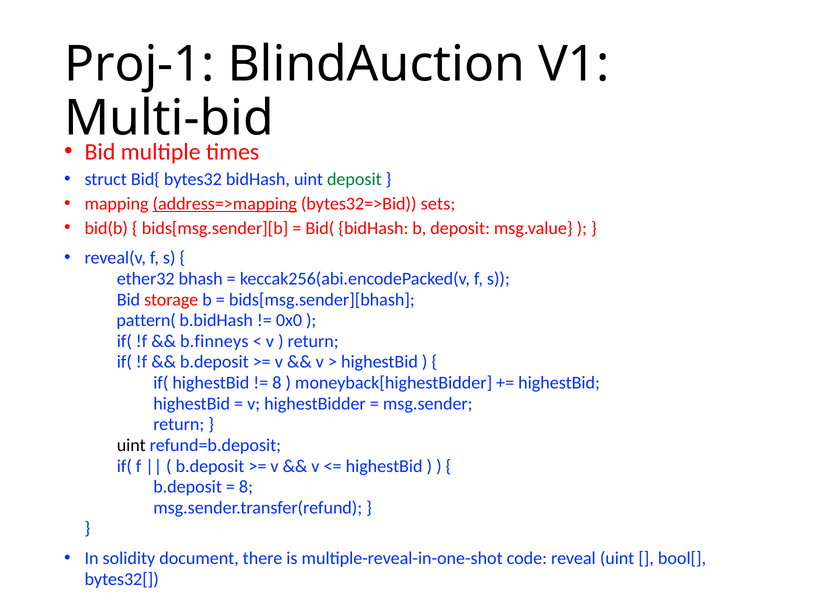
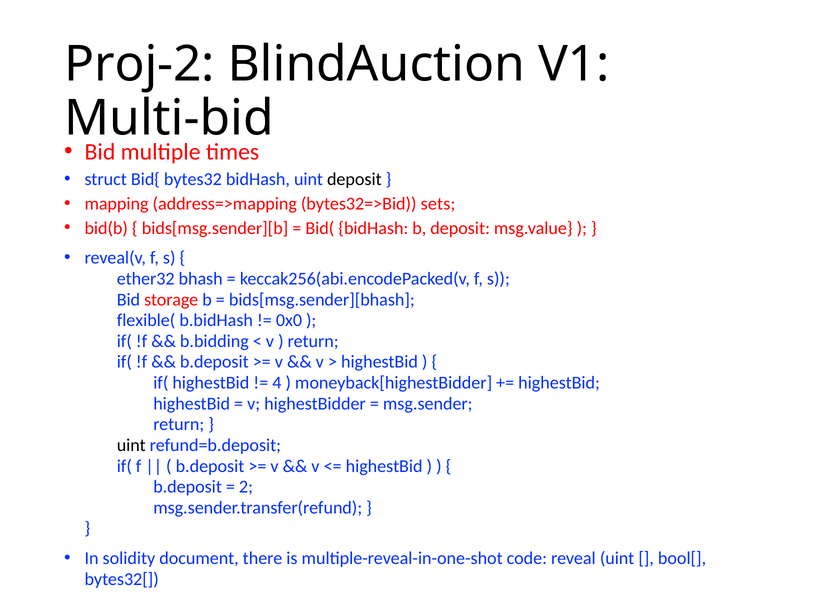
Proj-1: Proj-1 -> Proj-2
deposit at (354, 179) colour: green -> black
address=>mapping underline: present -> none
pattern(: pattern( -> flexible(
b.finneys: b.finneys -> b.bidding
8 at (277, 383): 8 -> 4
8 at (246, 487): 8 -> 2
